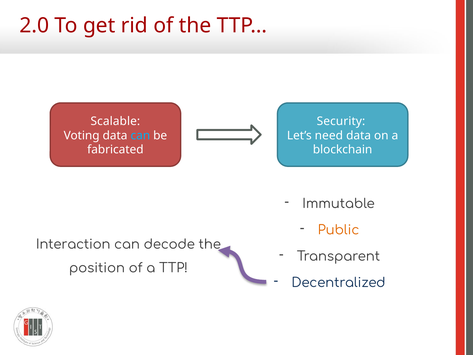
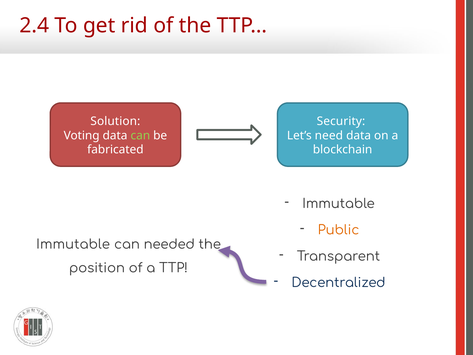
2.0: 2.0 -> 2.4
Scalable: Scalable -> Solution
can at (140, 135) colour: light blue -> light green
Interaction at (73, 244): Interaction -> Immutable
decode: decode -> needed
